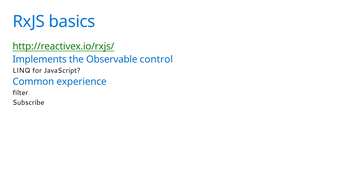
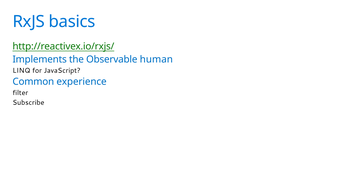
control: control -> human
